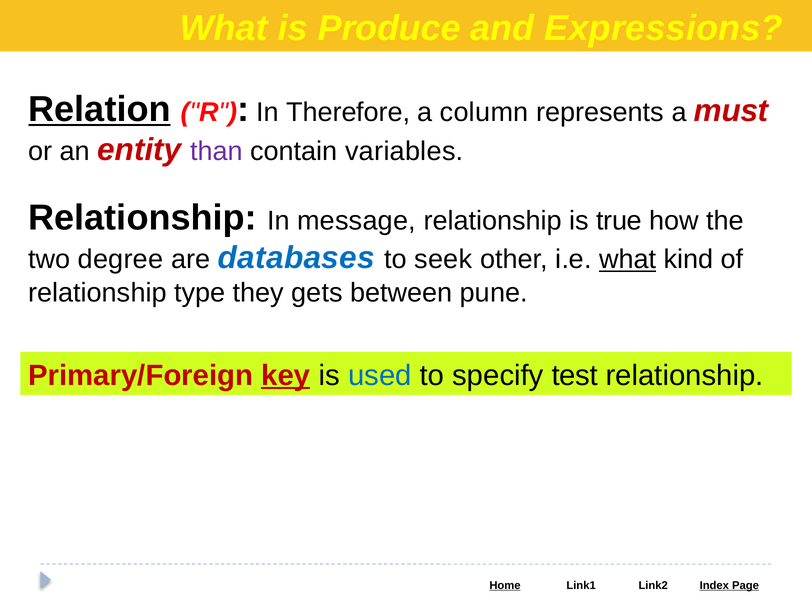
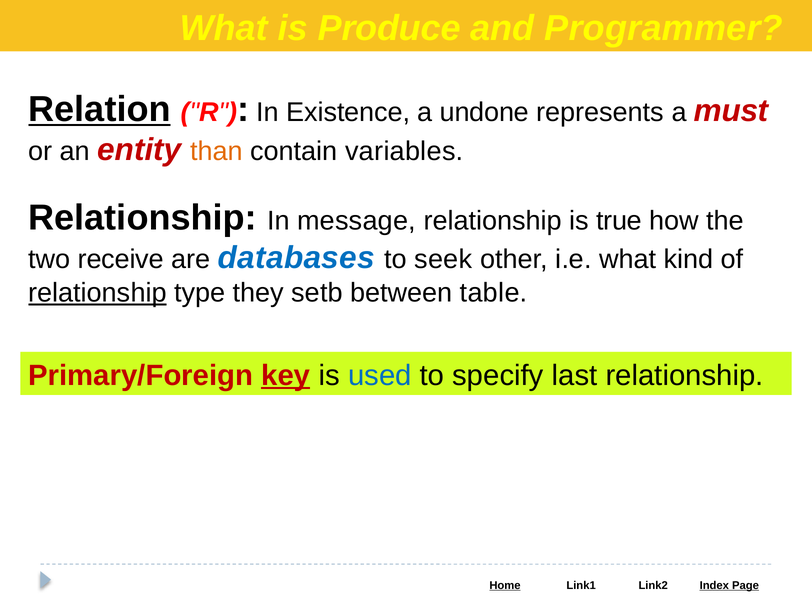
Expressions: Expressions -> Programmer
Therefore: Therefore -> Existence
column: column -> undone
than colour: purple -> orange
degree: degree -> receive
what at (628, 259) underline: present -> none
relationship at (97, 293) underline: none -> present
gets: gets -> setb
pune: pune -> table
test: test -> last
